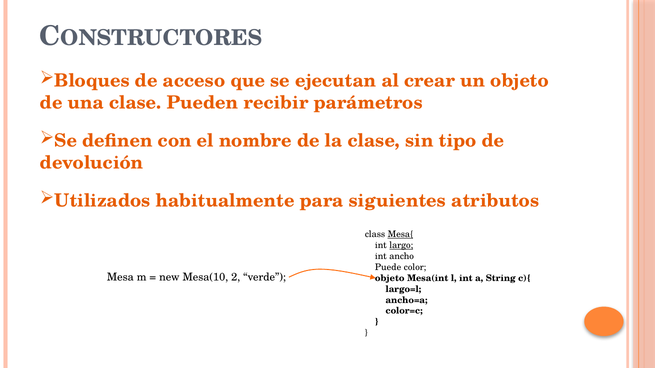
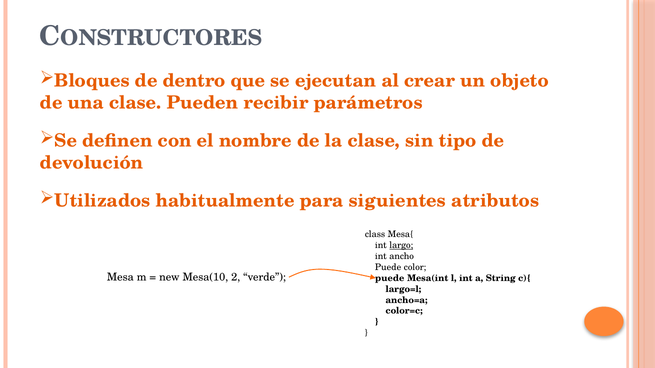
acceso: acceso -> dentro
Mesa{ underline: present -> none
objeto at (390, 279): objeto -> puede
